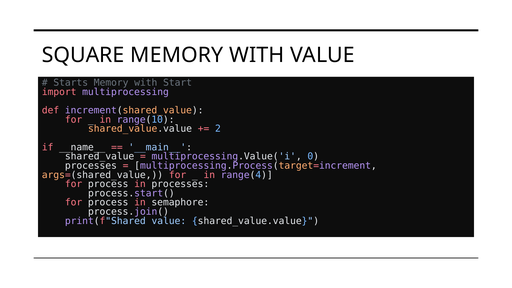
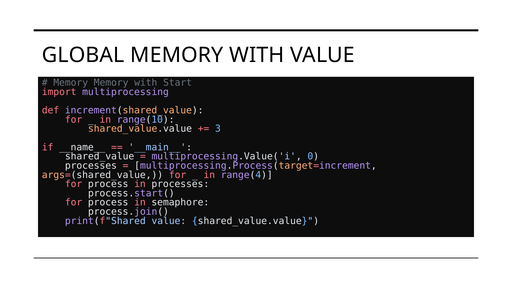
SQUARE: SQUARE -> GLOBAL
Starts at (71, 83): Starts -> Memory
2: 2 -> 3
